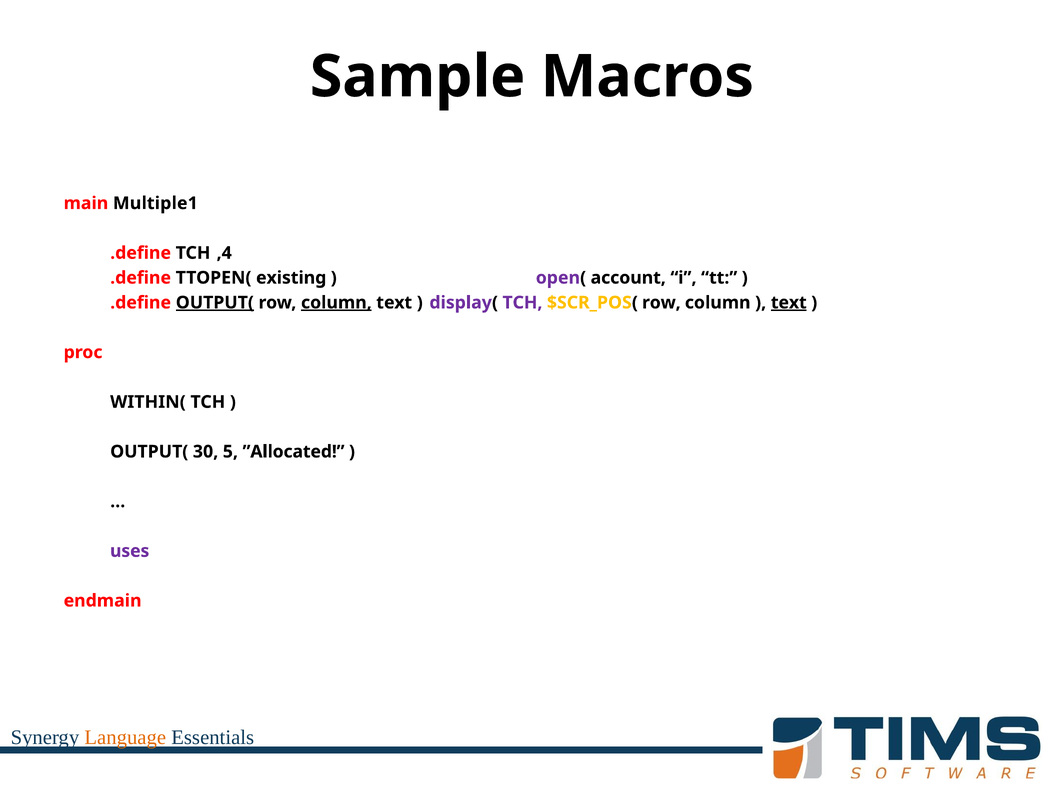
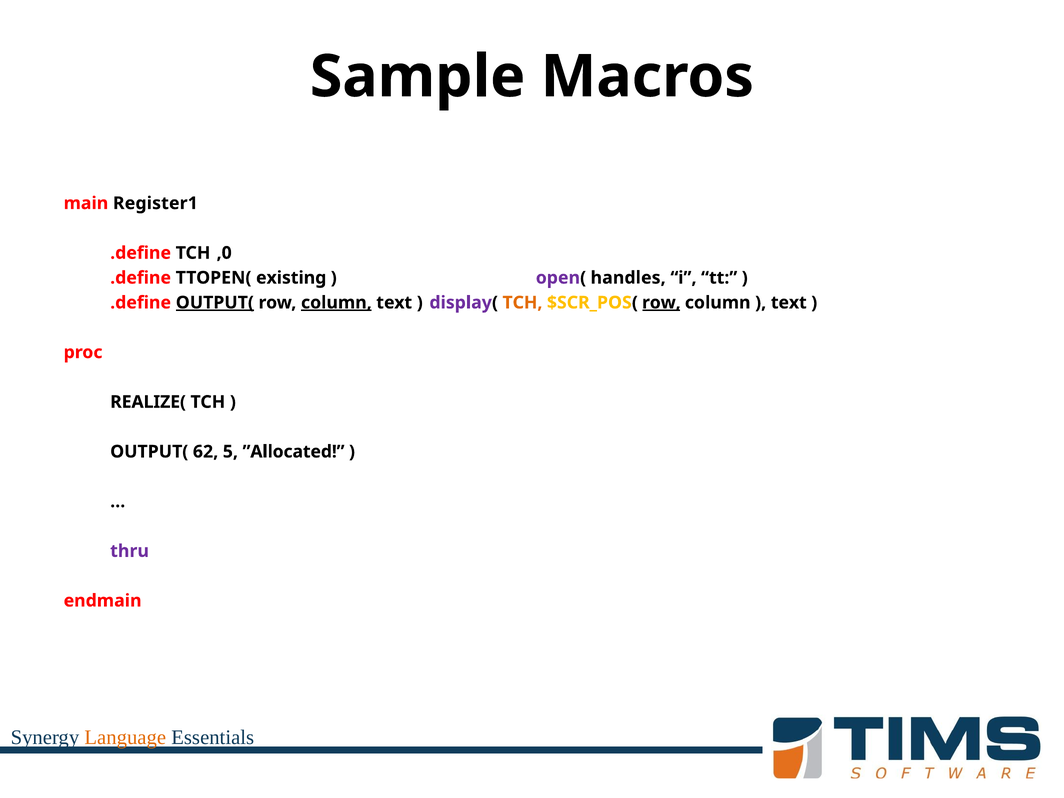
Multiple1: Multiple1 -> Register1
,4: ,4 -> ,0
account: account -> handles
TCH at (522, 303) colour: purple -> orange
row at (661, 303) underline: none -> present
text at (789, 303) underline: present -> none
WITHIN(: WITHIN( -> REALIZE(
30: 30 -> 62
uses: uses -> thru
